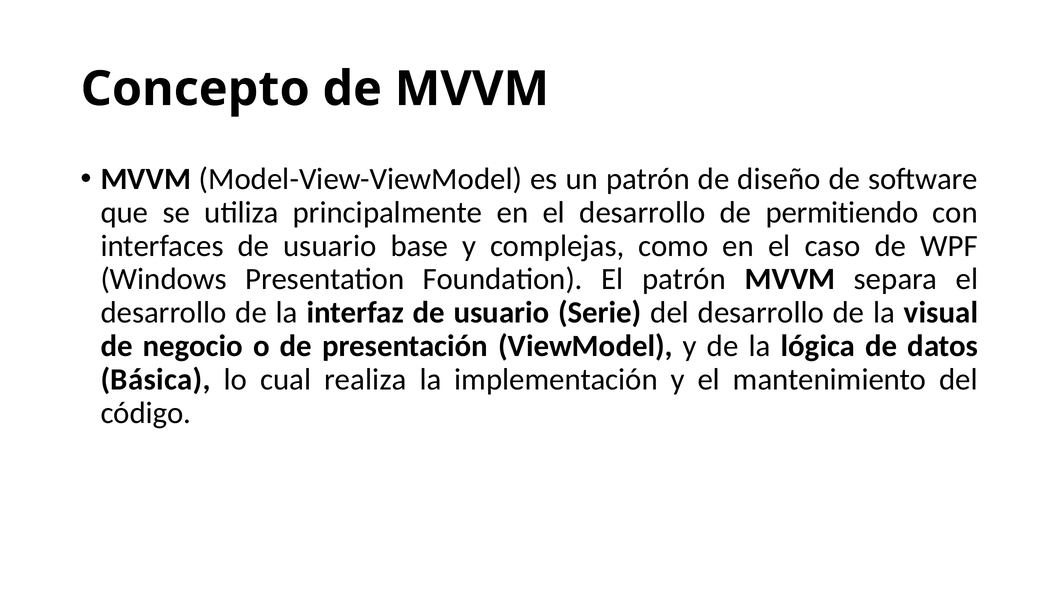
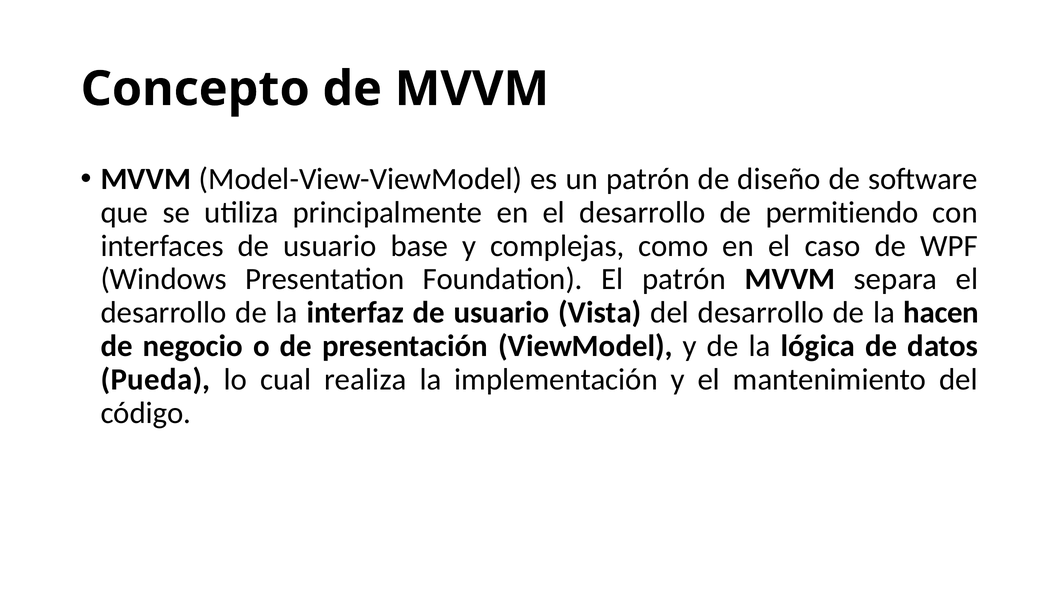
Serie: Serie -> Vista
visual: visual -> hacen
Básica: Básica -> Pueda
